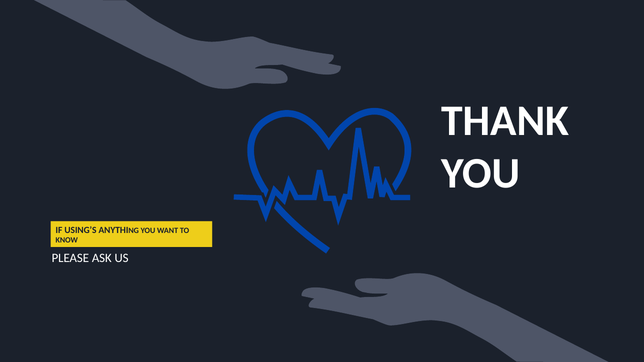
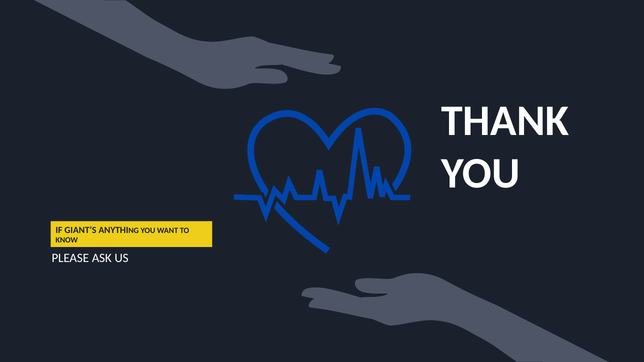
USING’S: USING’S -> GIANT’S
